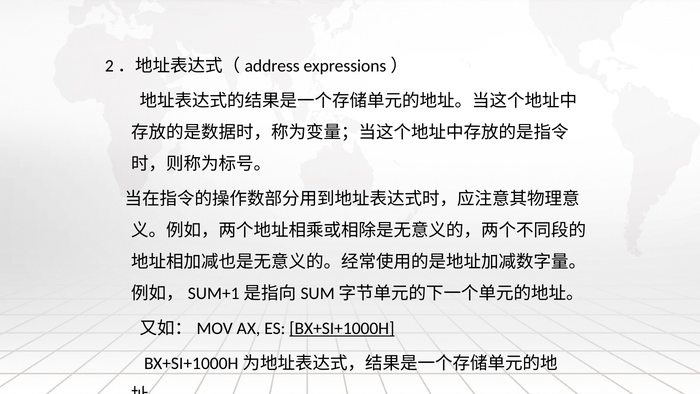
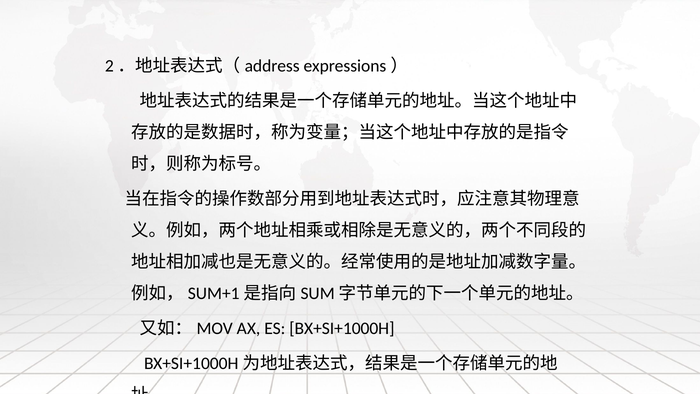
BX+SI+1000H underline: present -> none
